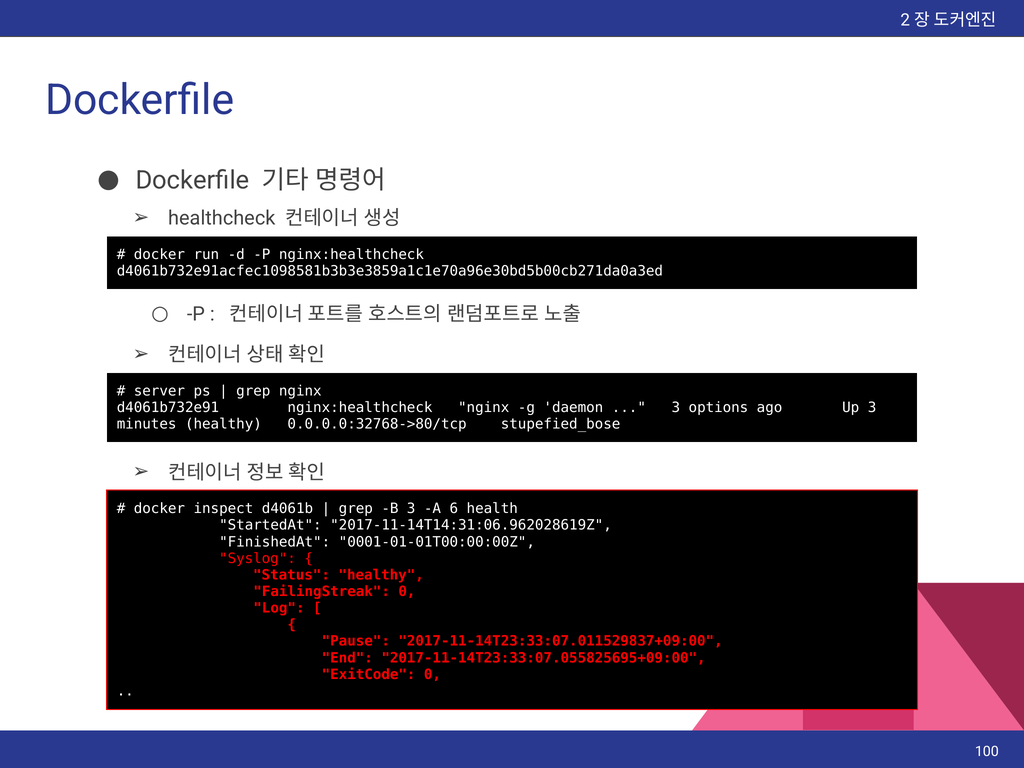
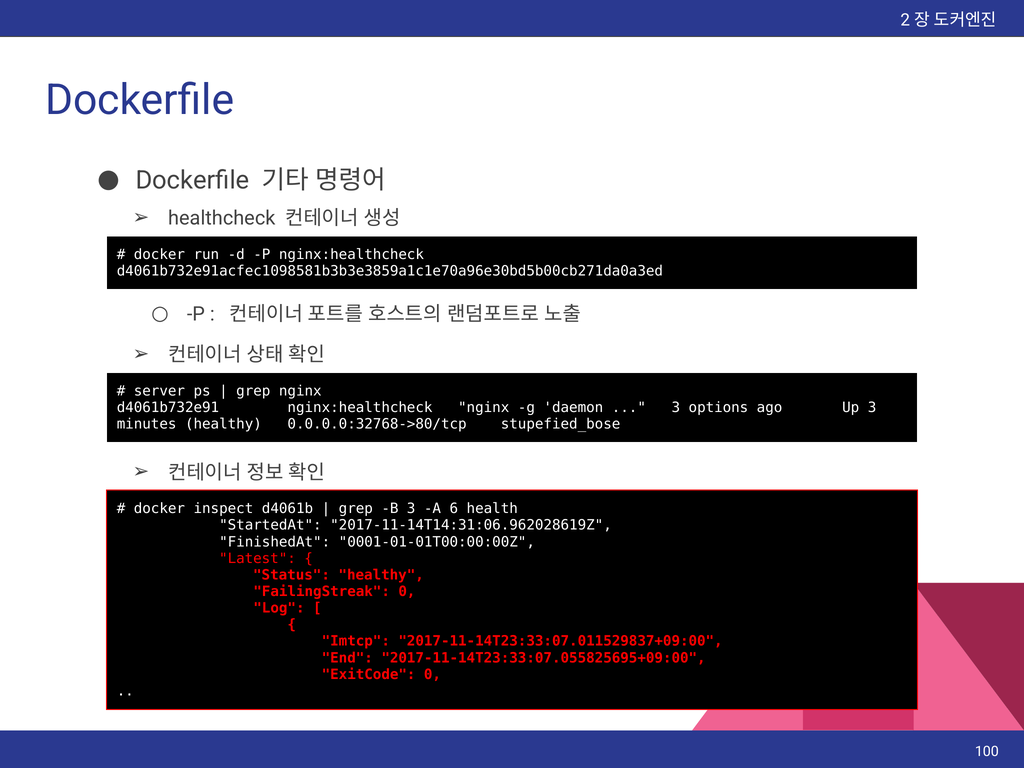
Syslog: Syslog -> Latest
Pause: Pause -> Imtcp
